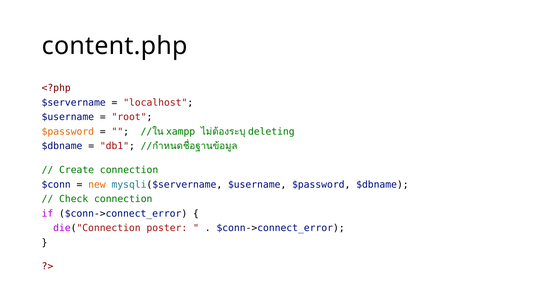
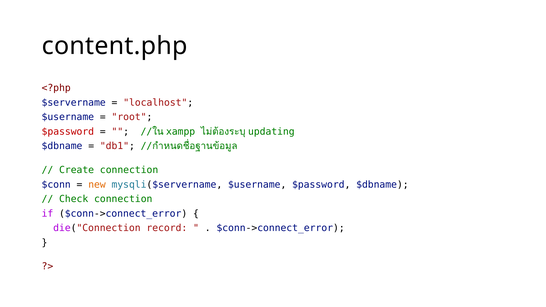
$password at (68, 132) colour: orange -> red
deleting: deleting -> updating
poster: poster -> record
